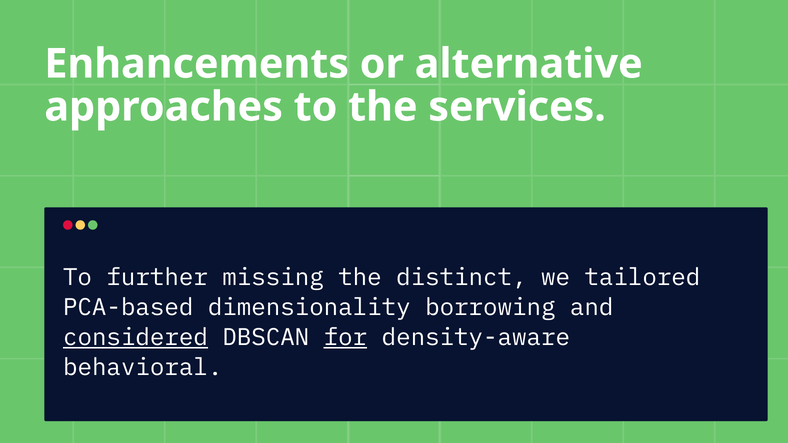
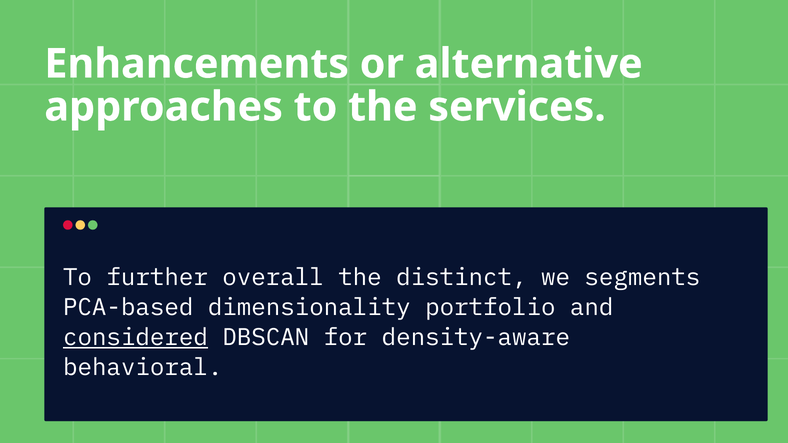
missing: missing -> overall
tailored: tailored -> segments
borrowing: borrowing -> portfolio
for underline: present -> none
